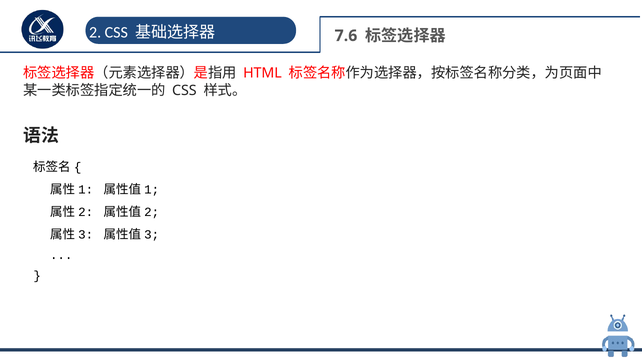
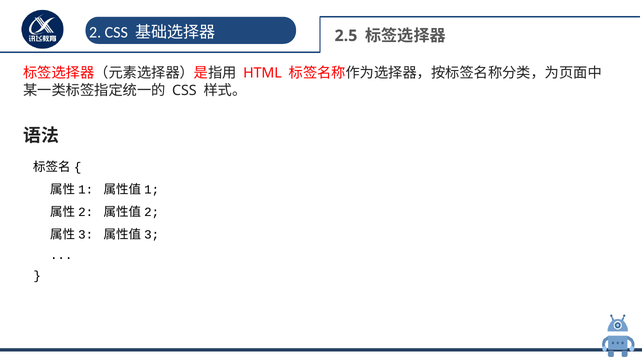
7.6: 7.6 -> 2.5
